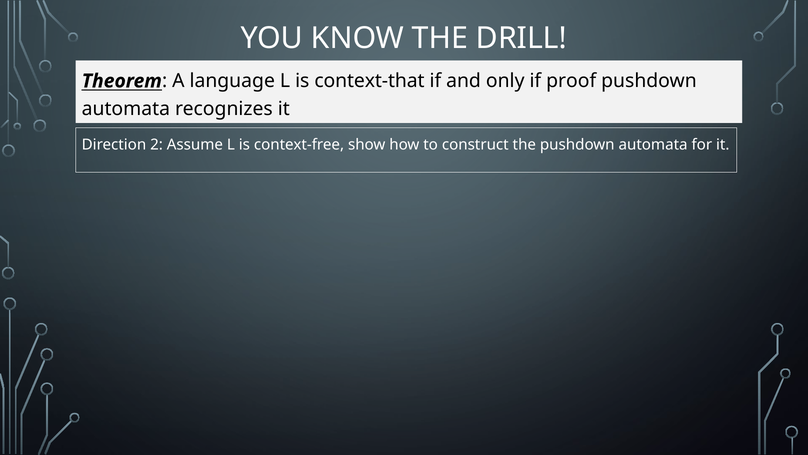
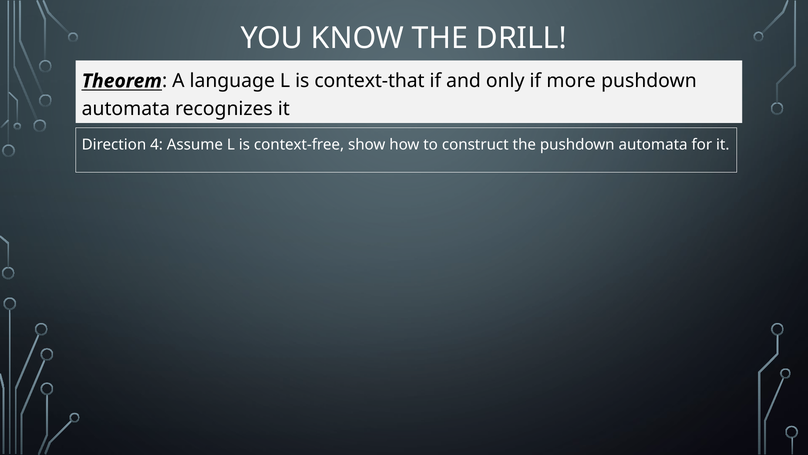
proof: proof -> more
2: 2 -> 4
